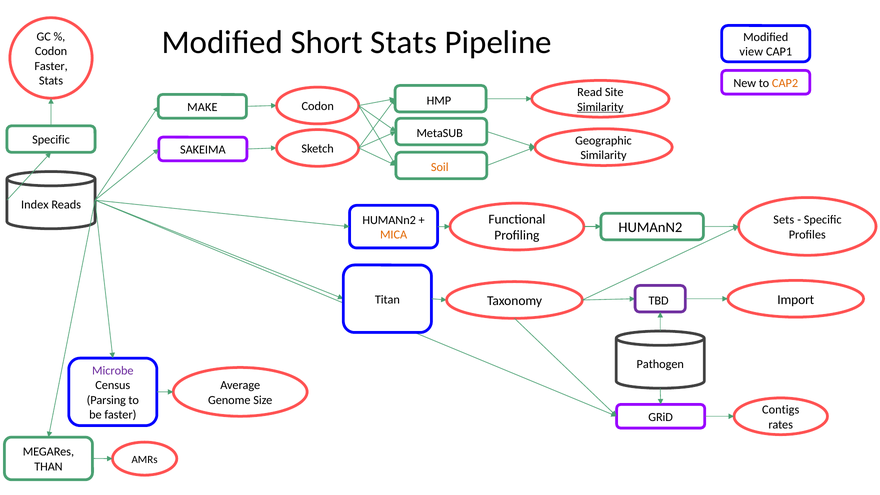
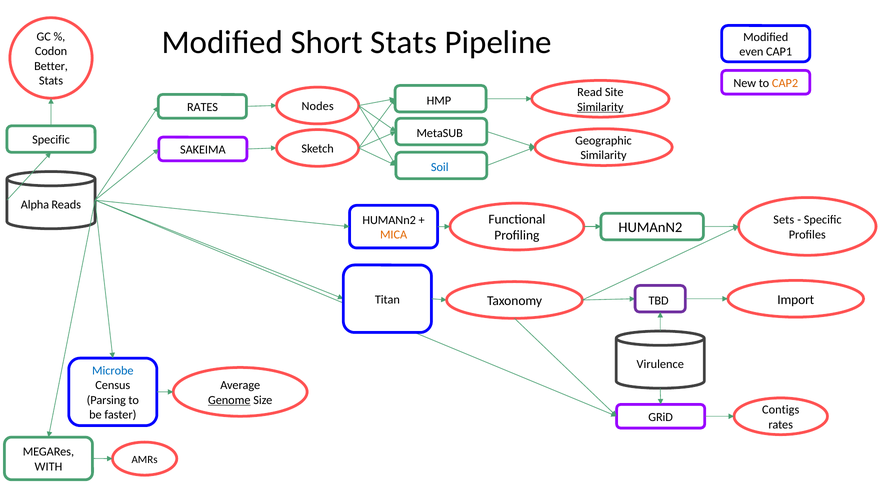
view: view -> even
Faster at (51, 66): Faster -> Better
Codon at (318, 106): Codon -> Nodes
MAKE at (202, 107): MAKE -> RATES
Soil colour: orange -> blue
Index: Index -> Alpha
Pathogen: Pathogen -> Virulence
Microbe colour: purple -> blue
Genome underline: none -> present
THAN: THAN -> WITH
